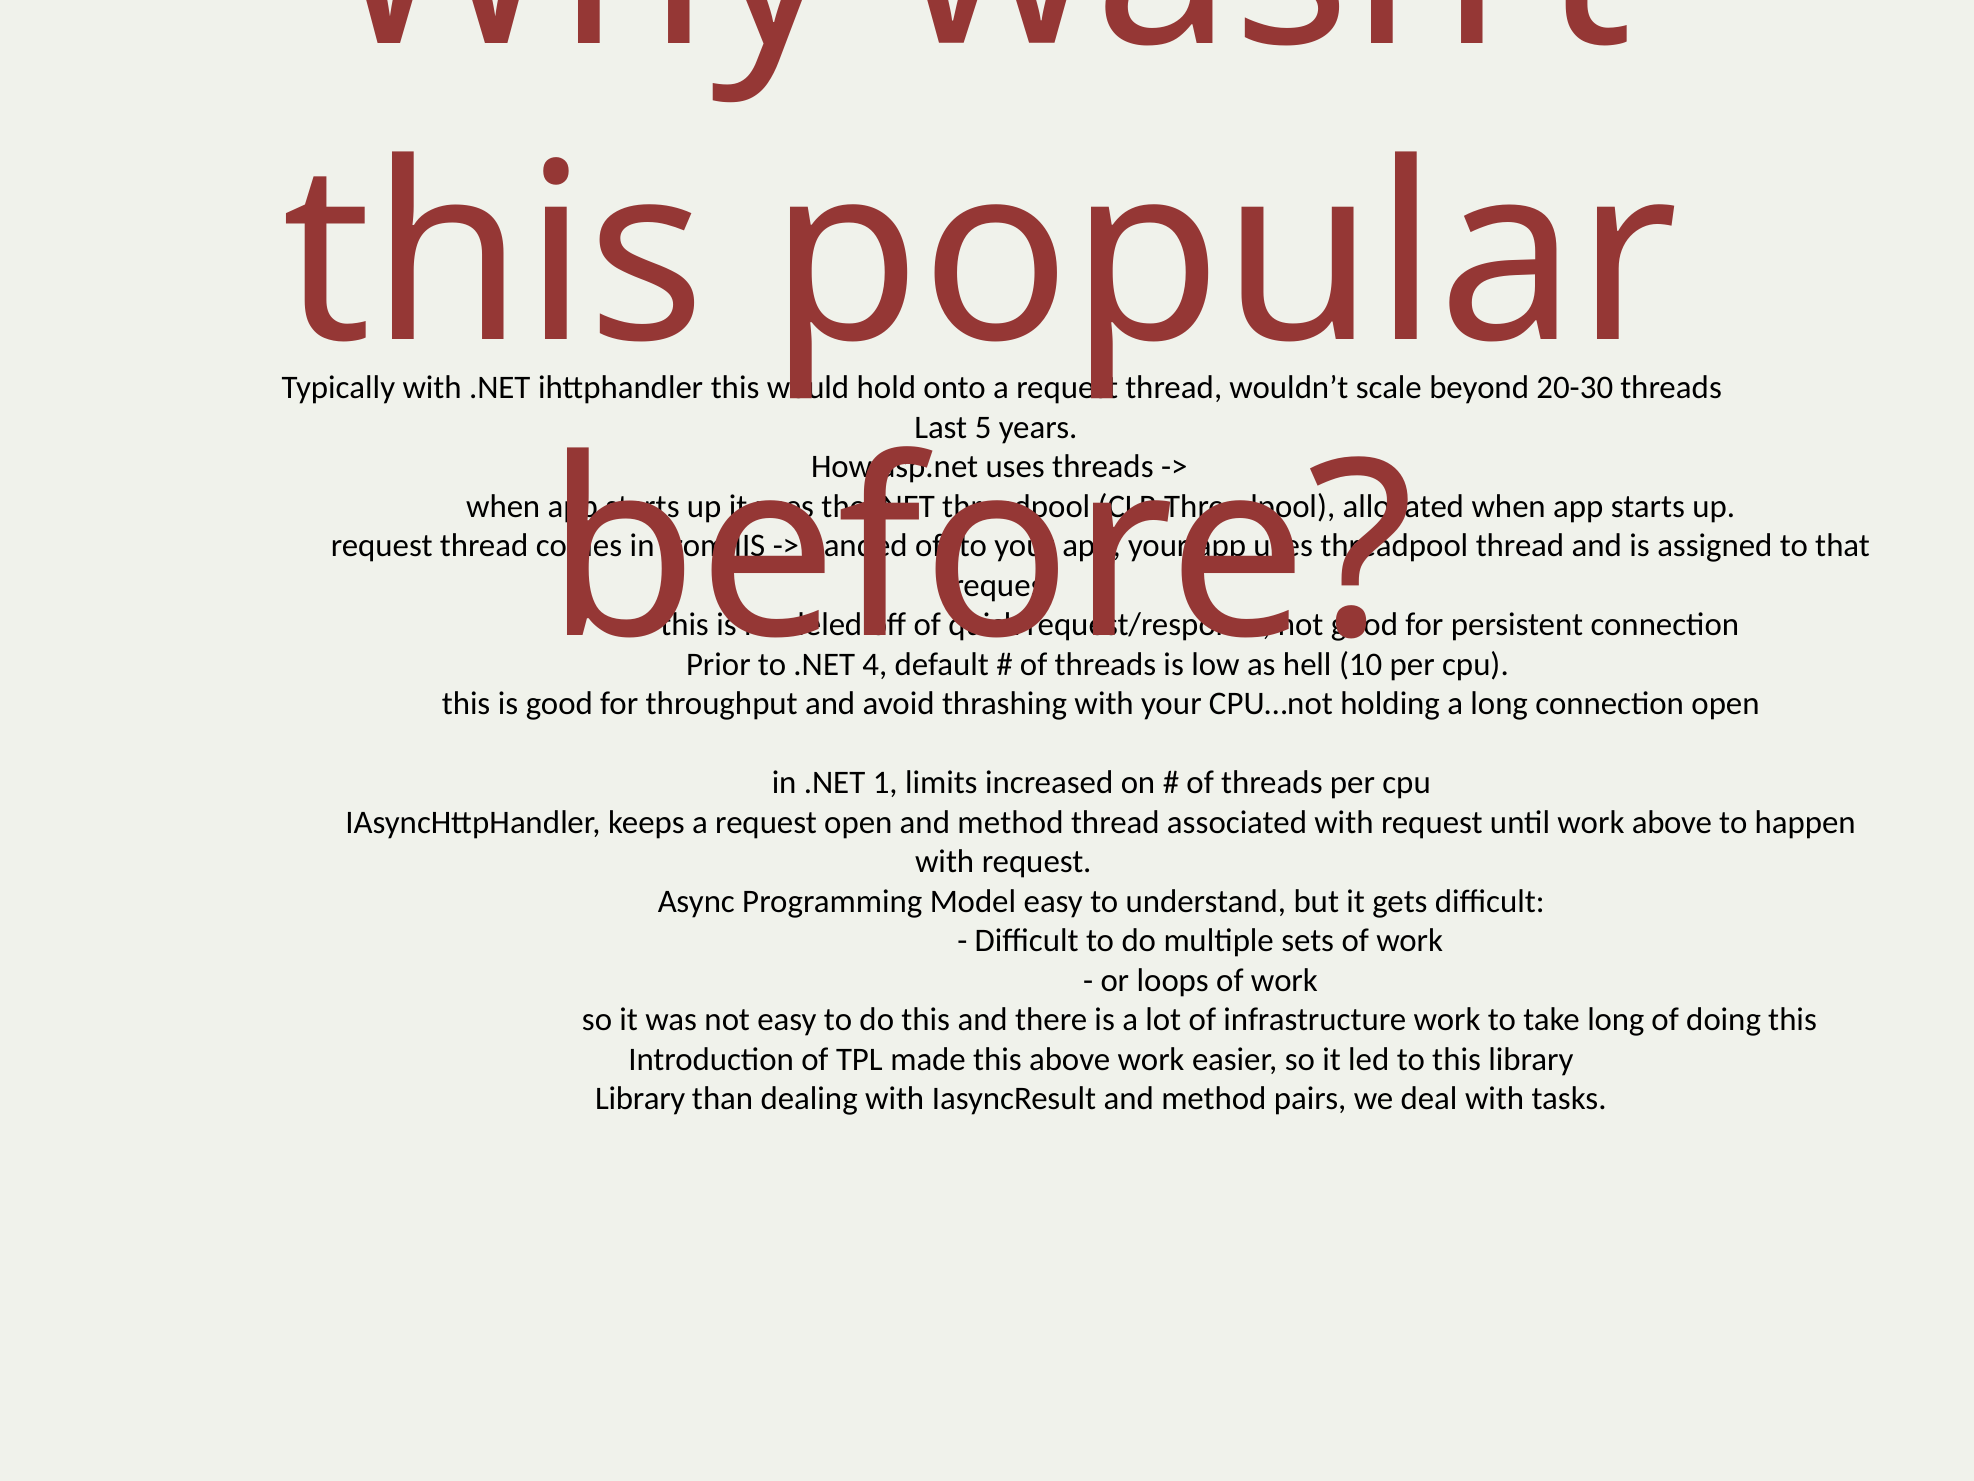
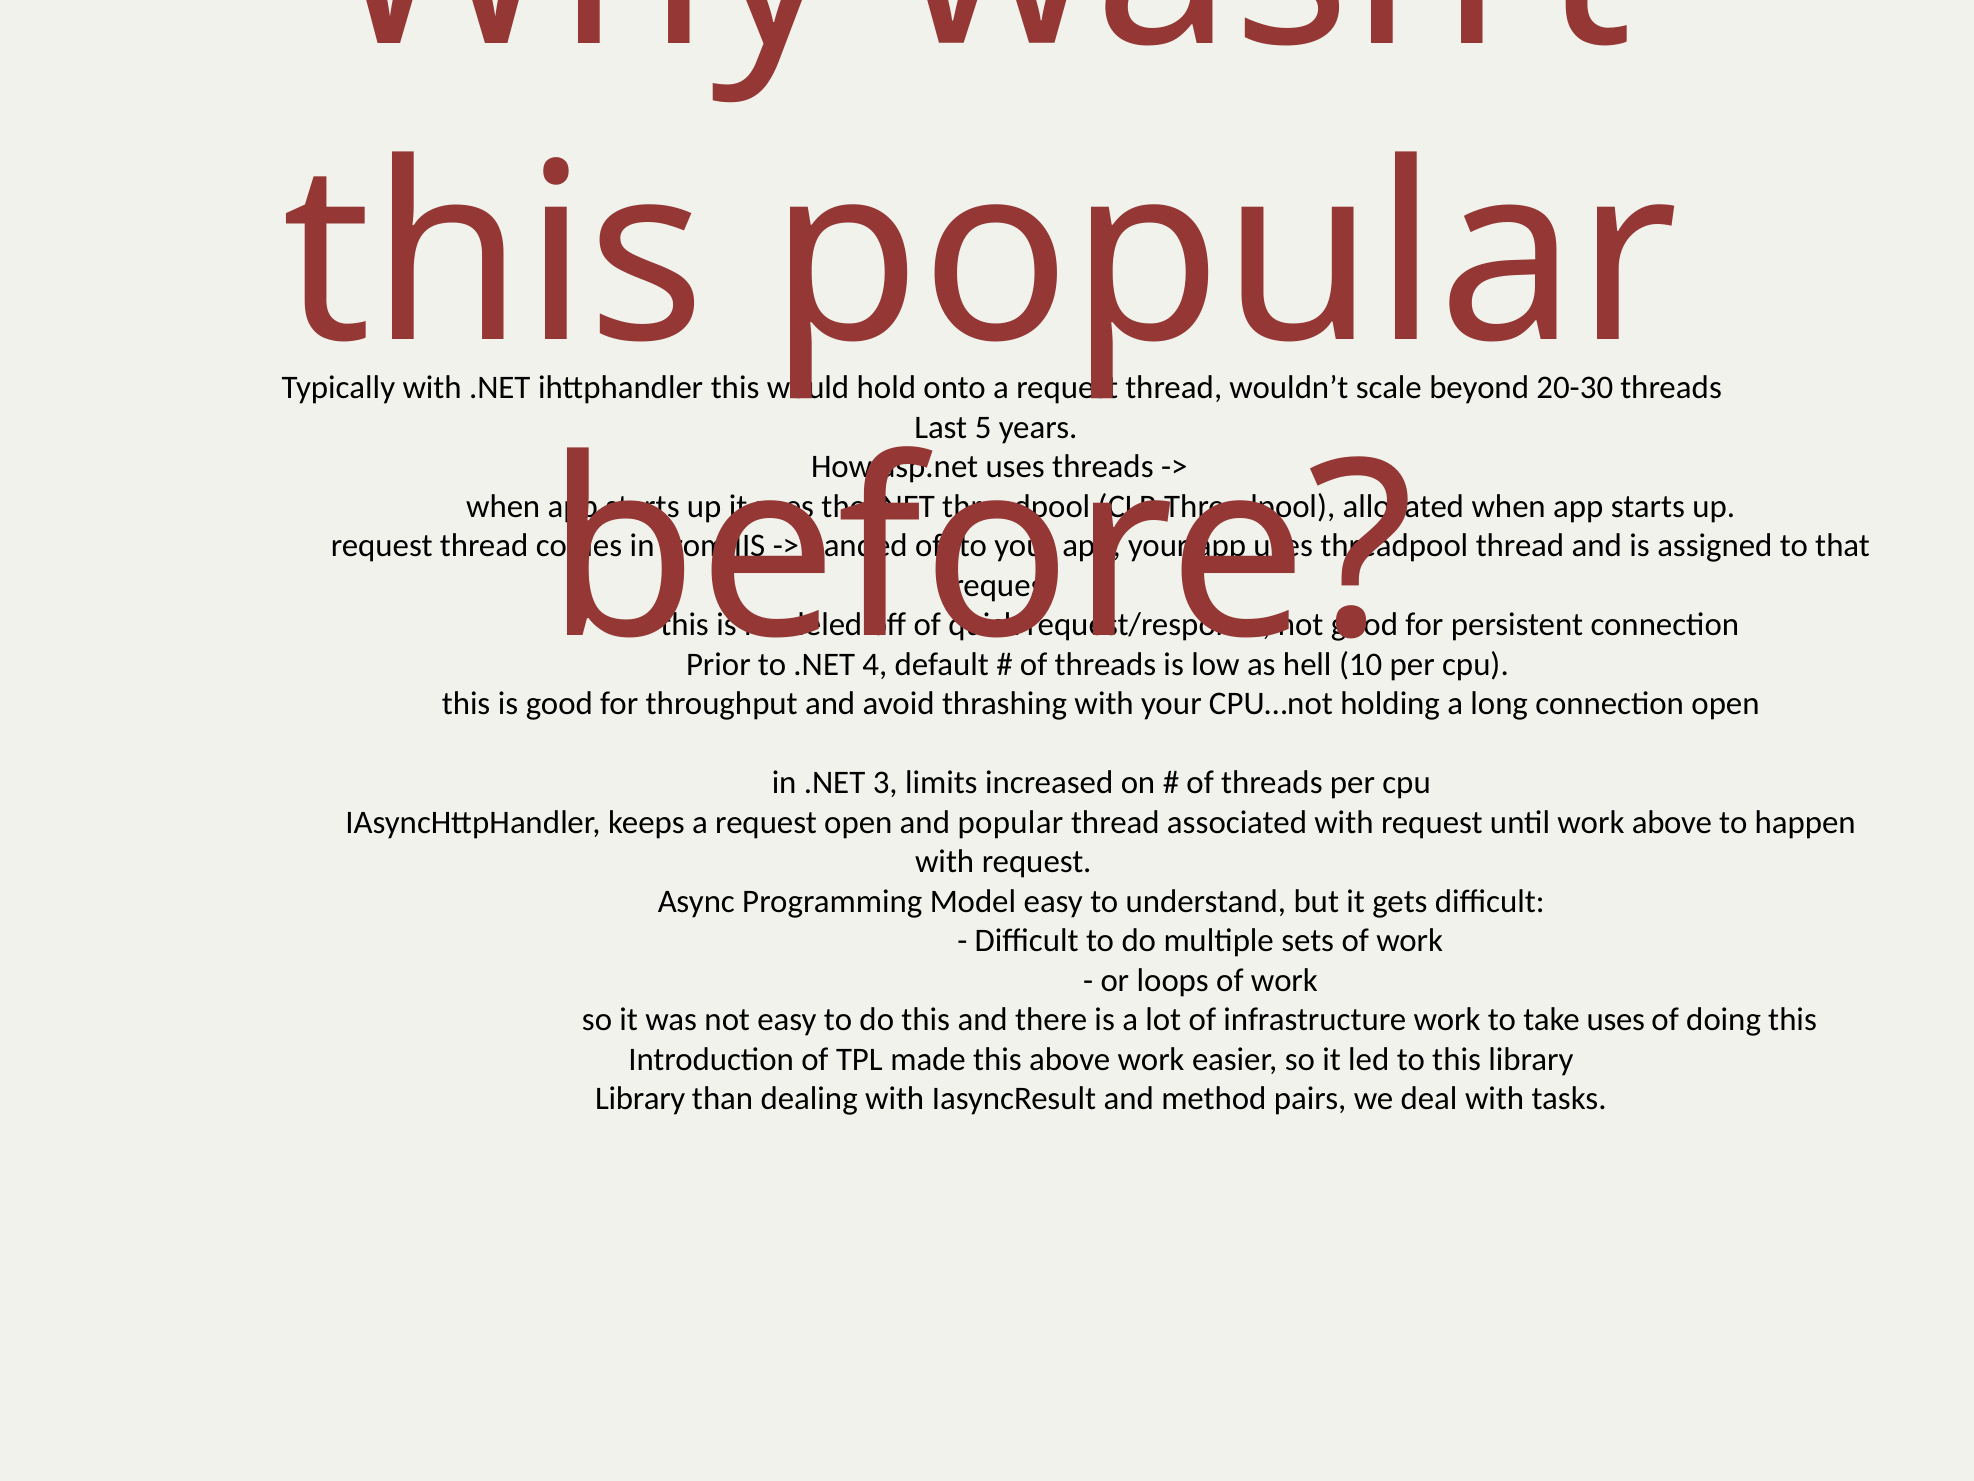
1: 1 -> 3
open and method: method -> popular
take long: long -> uses
